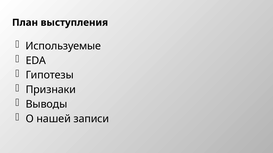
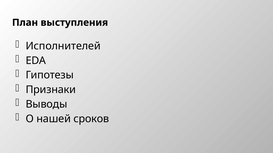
Используемые: Используемые -> Исполнителей
записи: записи -> сроков
